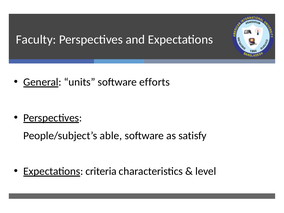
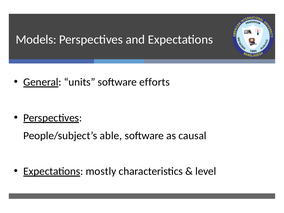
Faculty: Faculty -> Models
satisfy: satisfy -> causal
criteria: criteria -> mostly
